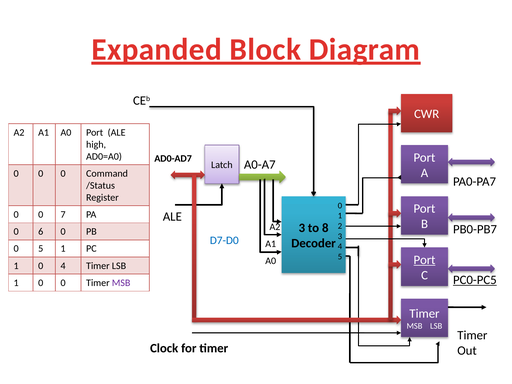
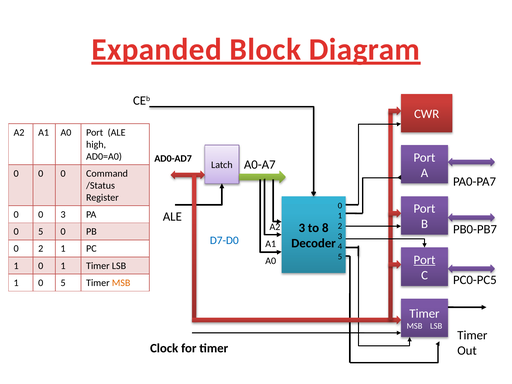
0 7: 7 -> 3
6 at (41, 232): 6 -> 5
0 5: 5 -> 2
1 0 4: 4 -> 1
PC0-PC5 underline: present -> none
1 0 0: 0 -> 5
MSB at (121, 283) colour: purple -> orange
